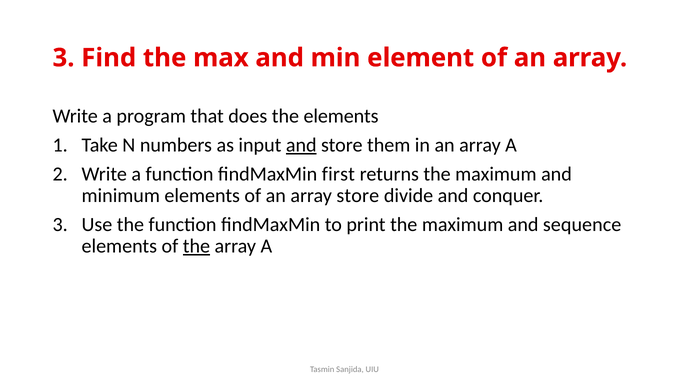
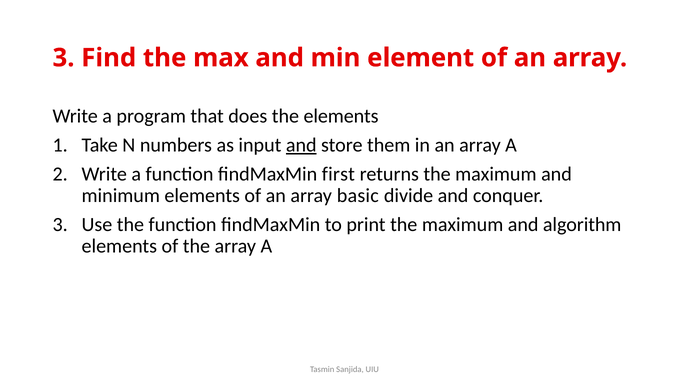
array store: store -> basic
sequence: sequence -> algorithm
the at (196, 247) underline: present -> none
